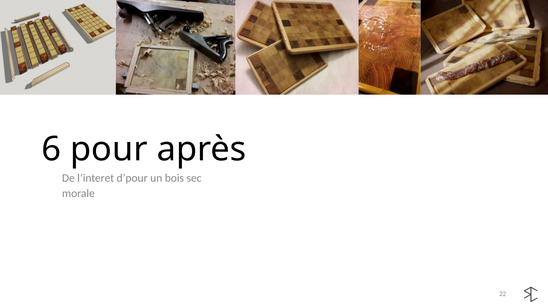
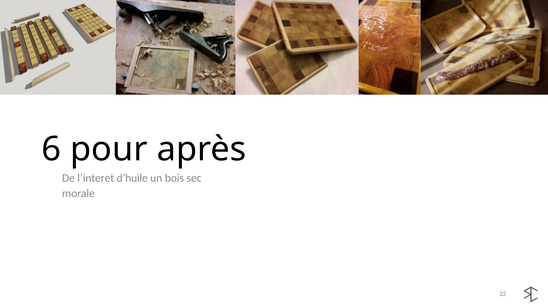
d’pour: d’pour -> d’huile
